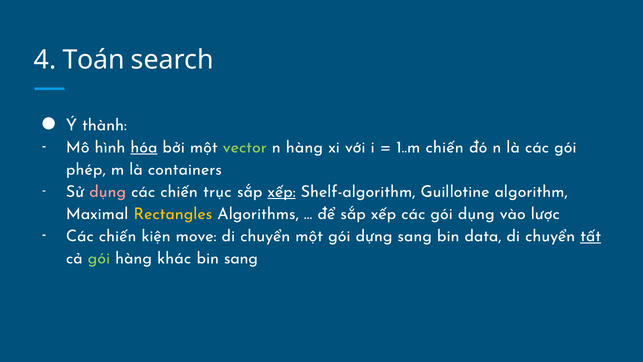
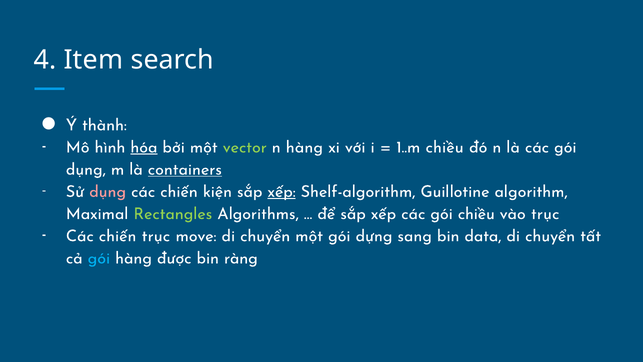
Toán: Toán -> Item
1..m chiến: chiến -> chiều
phép at (86, 169): phép -> dụng
containers underline: none -> present
trục: trục -> kiện
Rectangles colour: yellow -> light green
gói dụng: dụng -> chiều
vào lược: lược -> trục
chiến kiện: kiện -> trục
tất underline: present -> none
gói at (99, 258) colour: light green -> light blue
khác: khác -> được
bin sang: sang -> ràng
